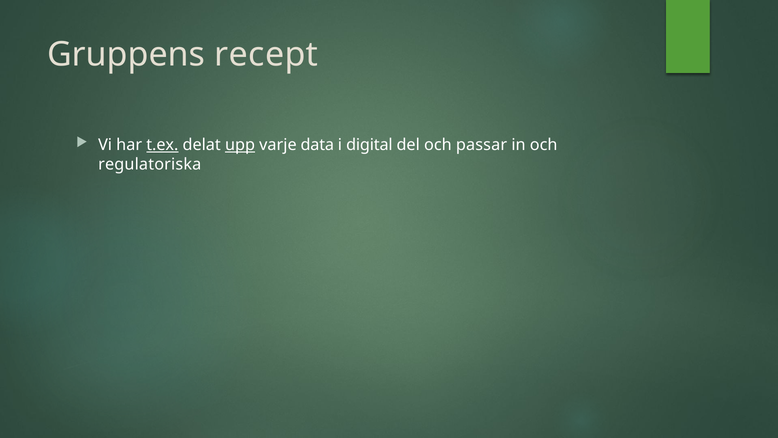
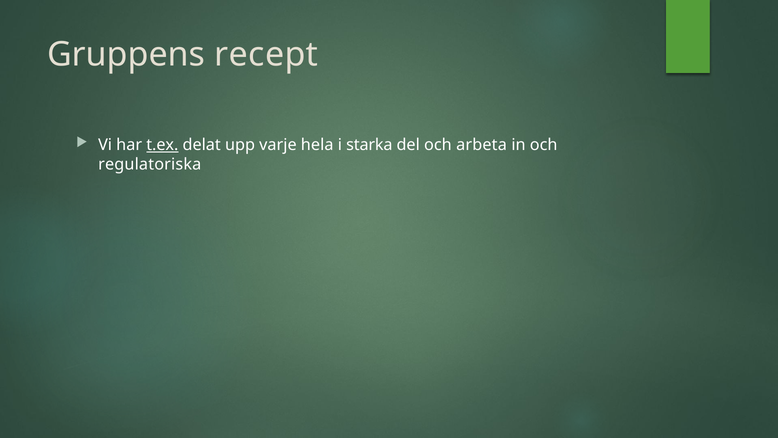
upp underline: present -> none
data: data -> hela
digital: digital -> starka
passar: passar -> arbeta
